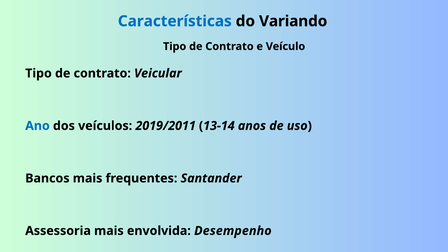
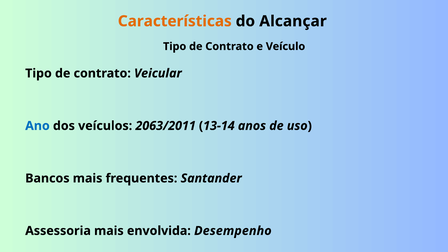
Características colour: blue -> orange
Variando: Variando -> Alcançar
2019/2011: 2019/2011 -> 2063/2011
